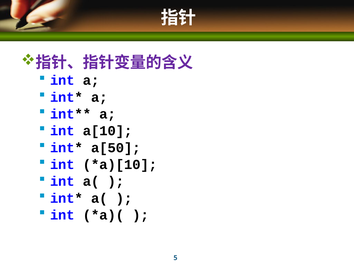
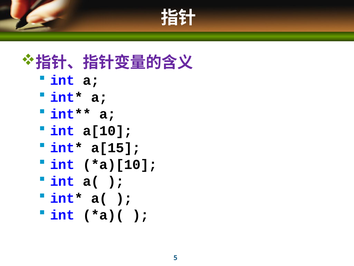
a[50: a[50 -> a[15
